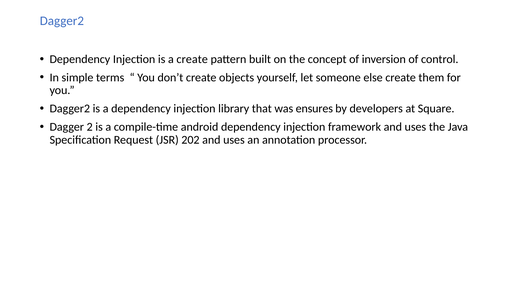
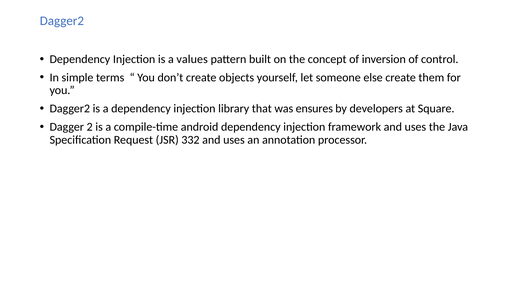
a create: create -> values
202: 202 -> 332
